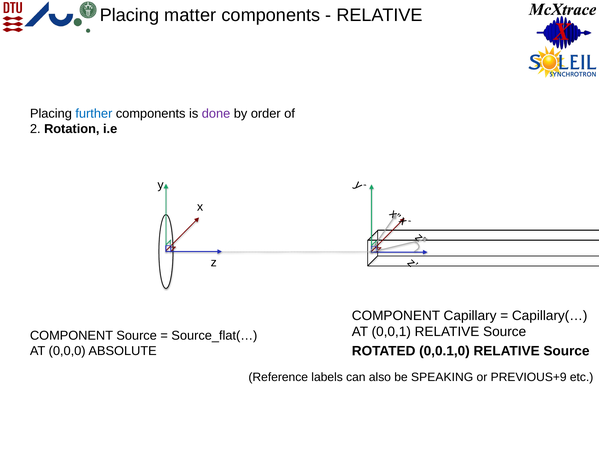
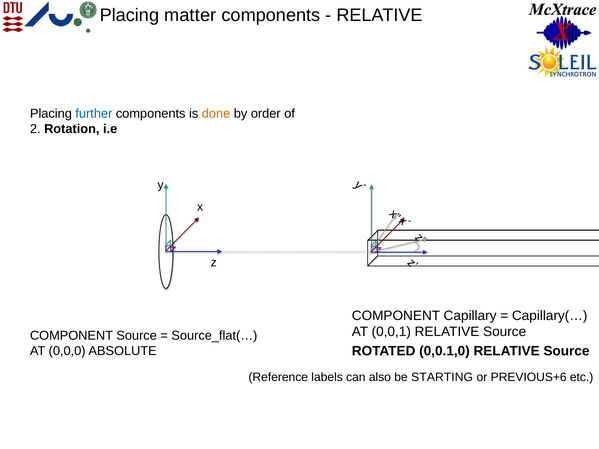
done colour: purple -> orange
SPEAKING: SPEAKING -> STARTING
PREVIOUS+9: PREVIOUS+9 -> PREVIOUS+6
